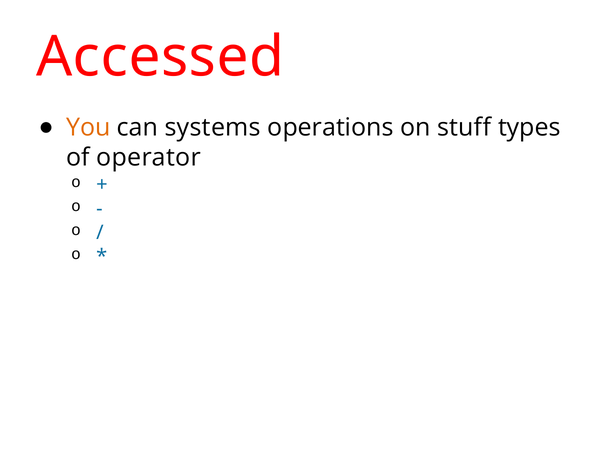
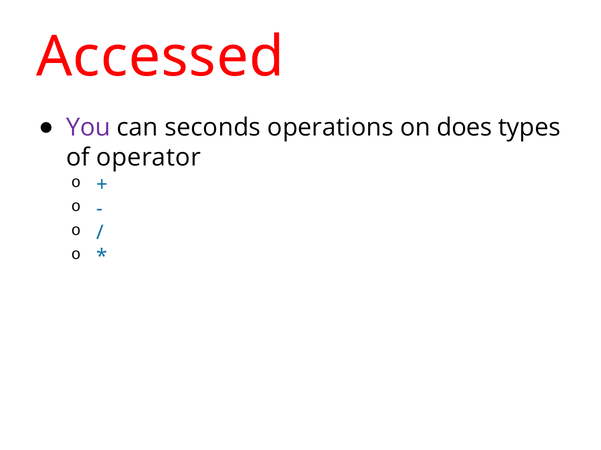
You colour: orange -> purple
systems: systems -> seconds
stuff: stuff -> does
